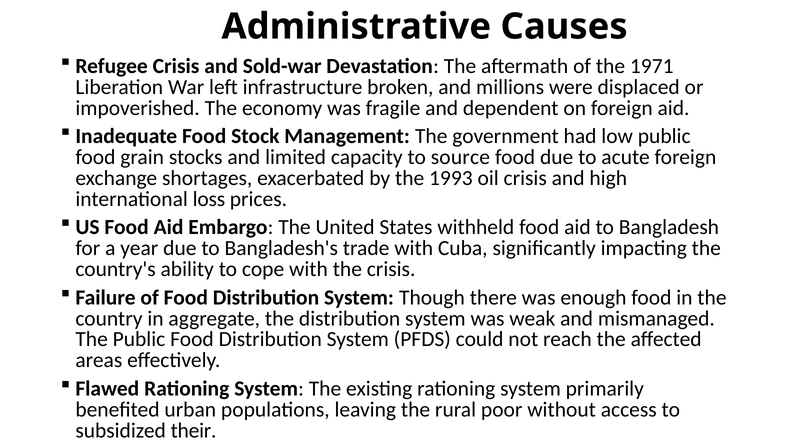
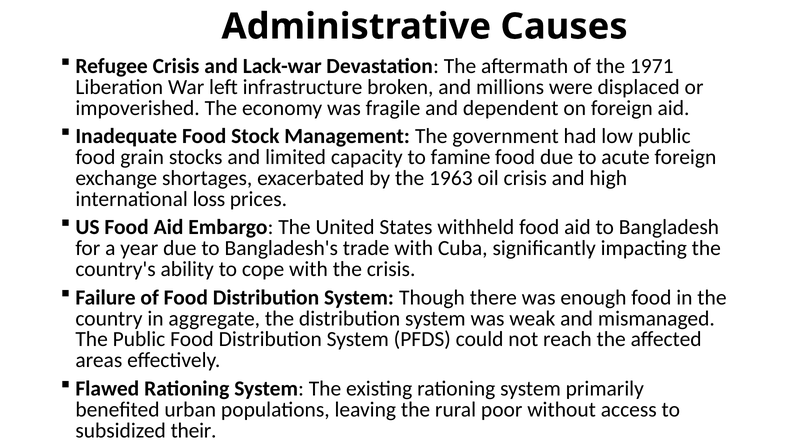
Sold-war: Sold-war -> Lack-war
source: source -> famine
1993: 1993 -> 1963
